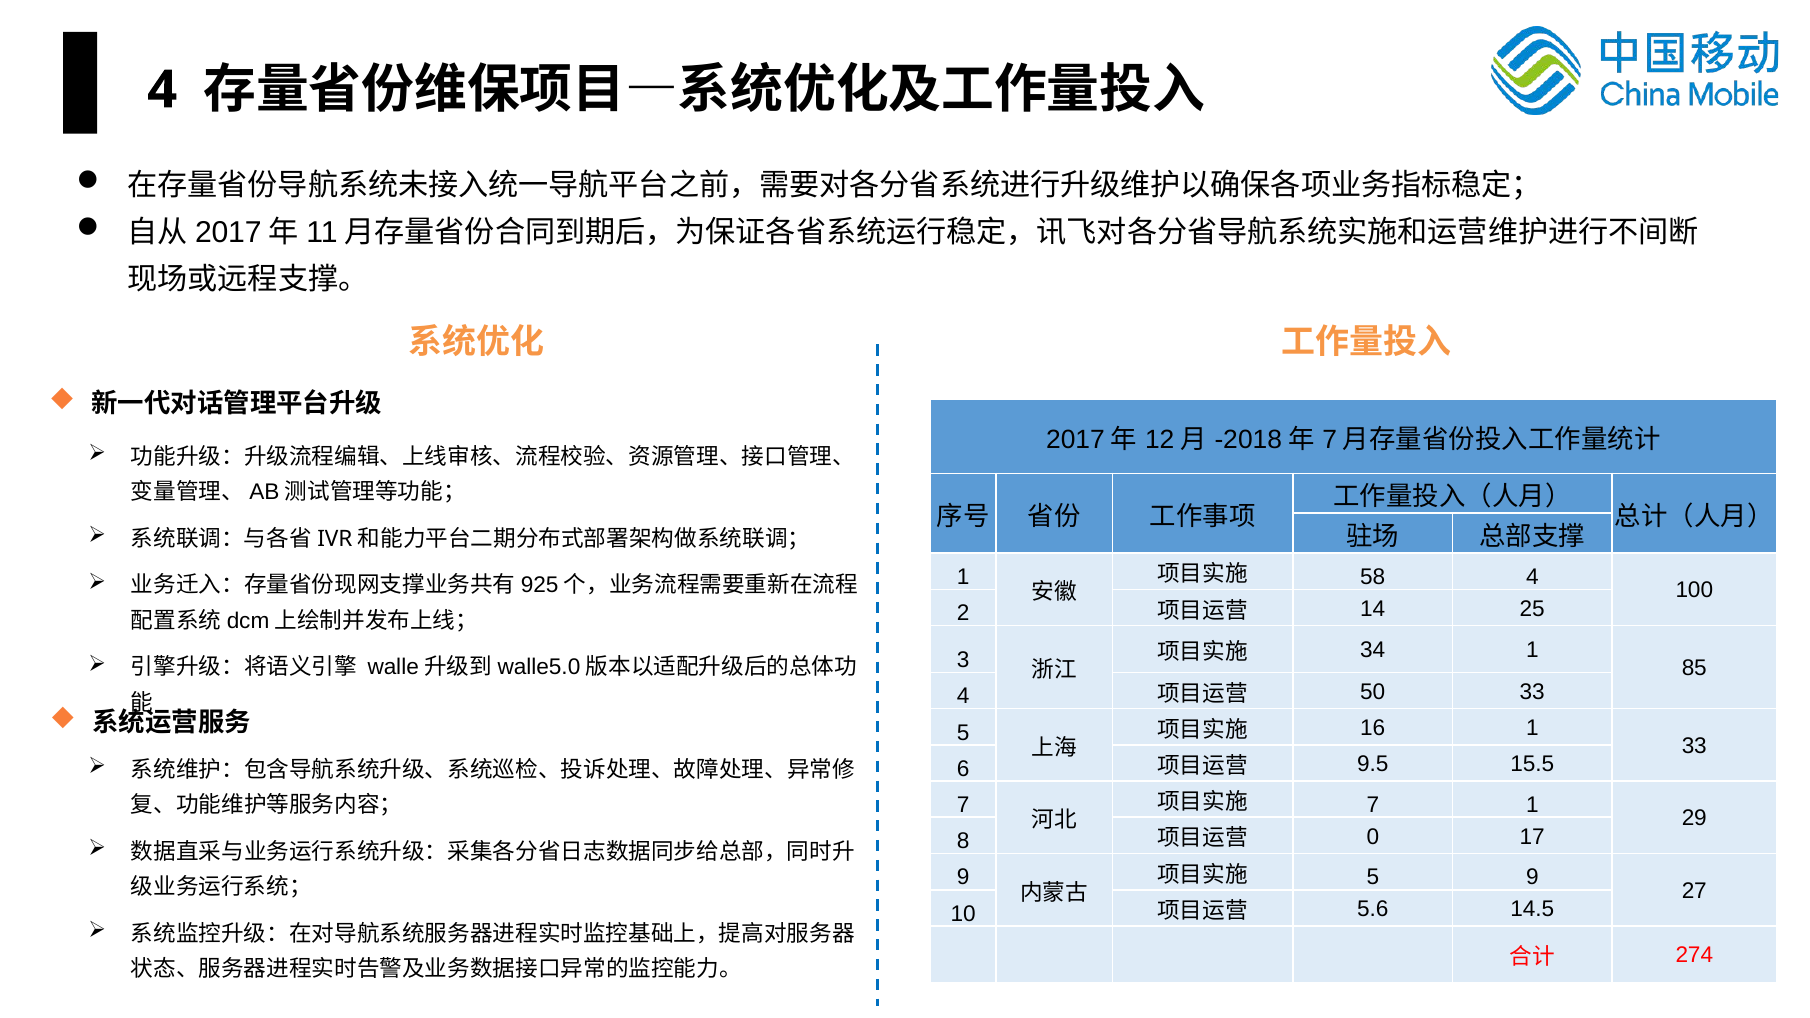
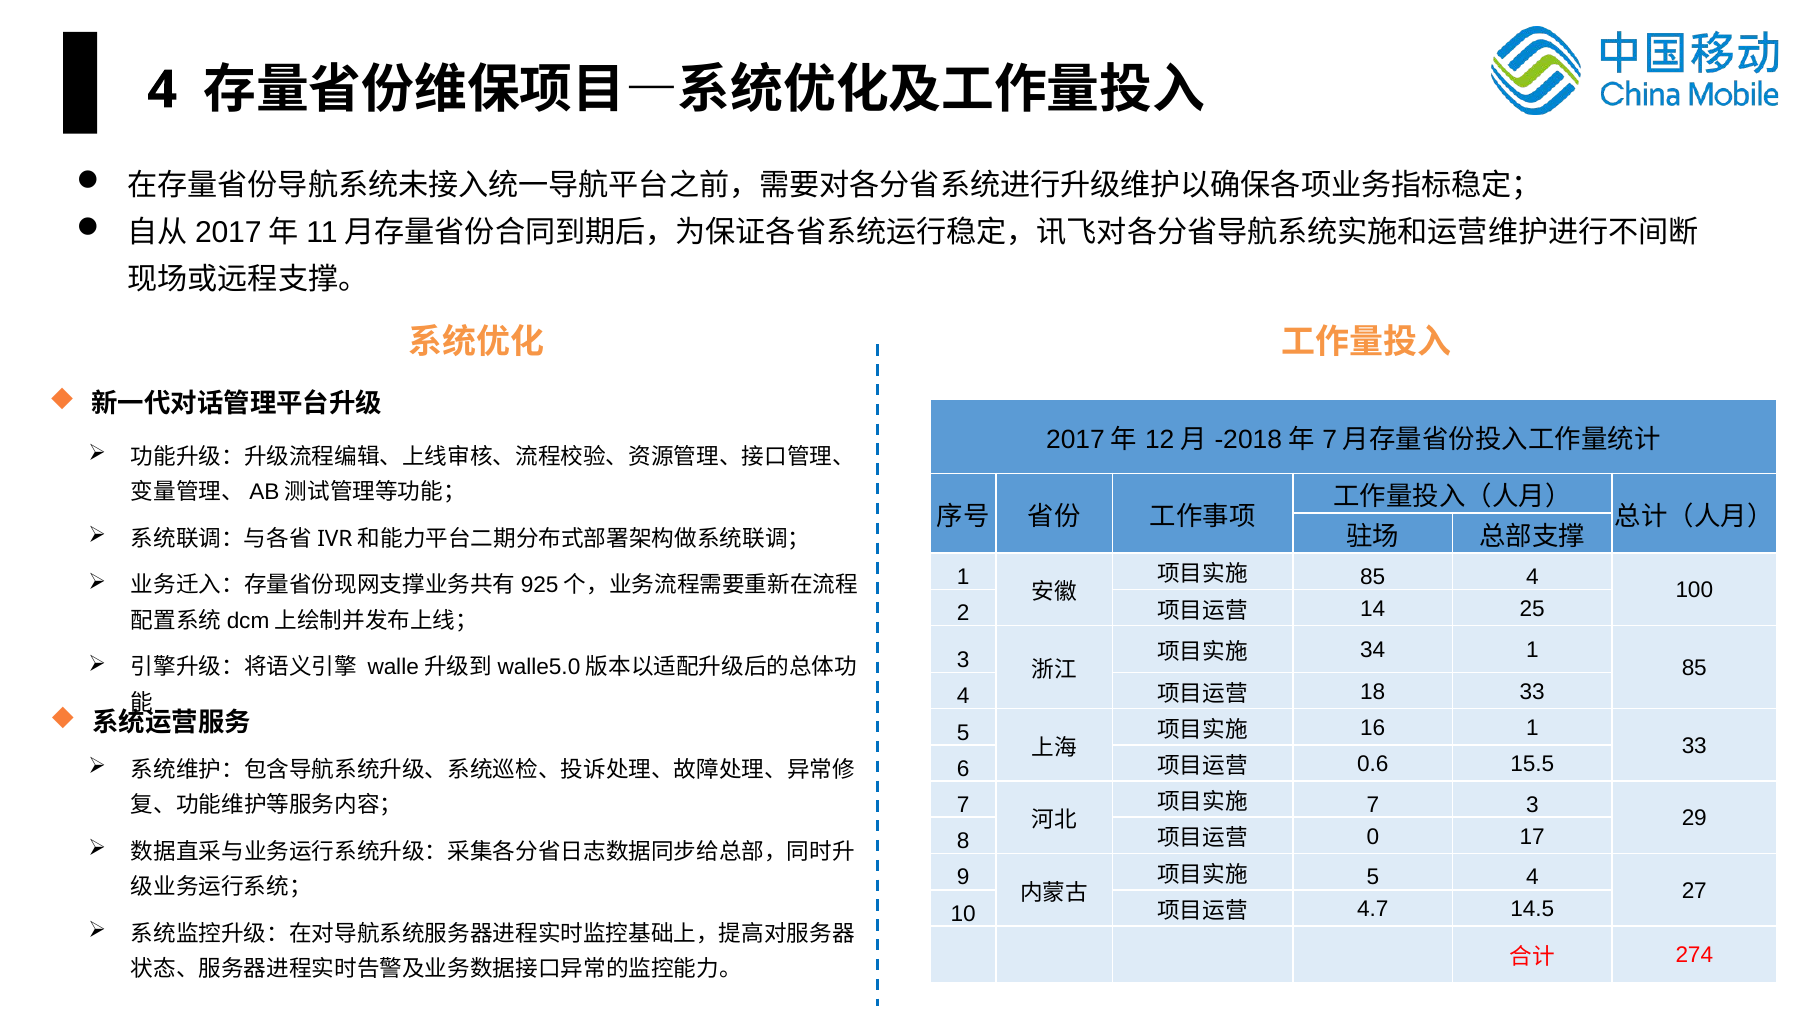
58 at (1373, 577): 58 -> 85
50: 50 -> 18
9.5: 9.5 -> 0.6
7 1: 1 -> 3
5 9: 9 -> 4
5.6: 5.6 -> 4.7
